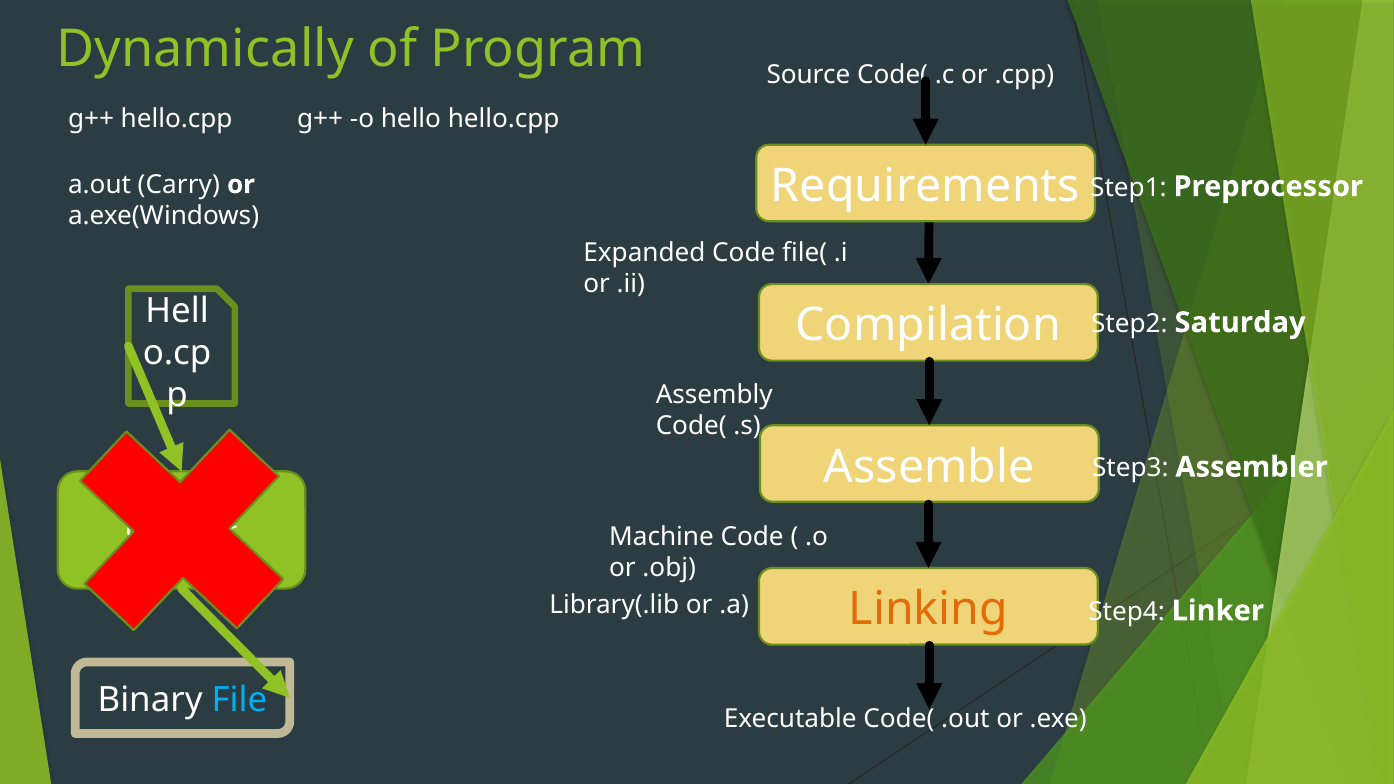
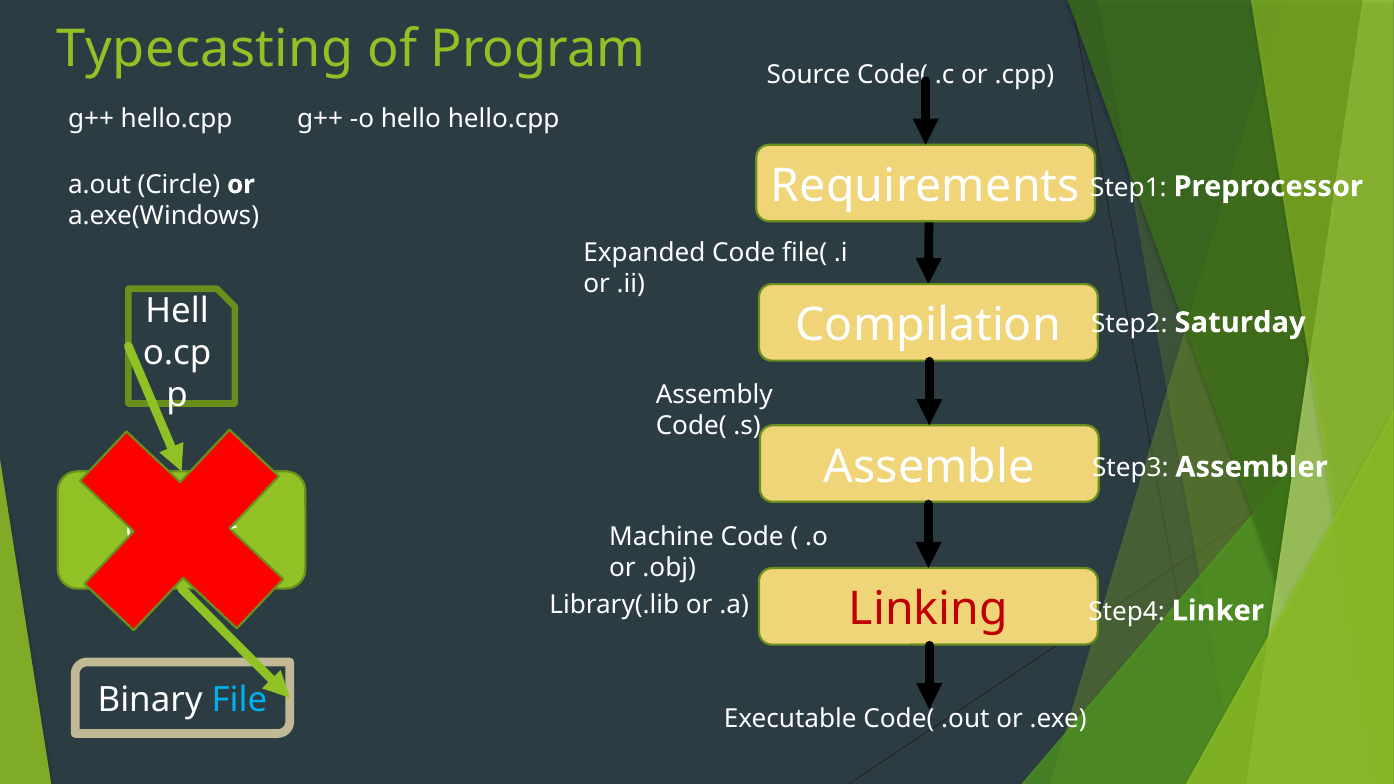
Dynamically: Dynamically -> Typecasting
Carry: Carry -> Circle
Linking colour: orange -> red
